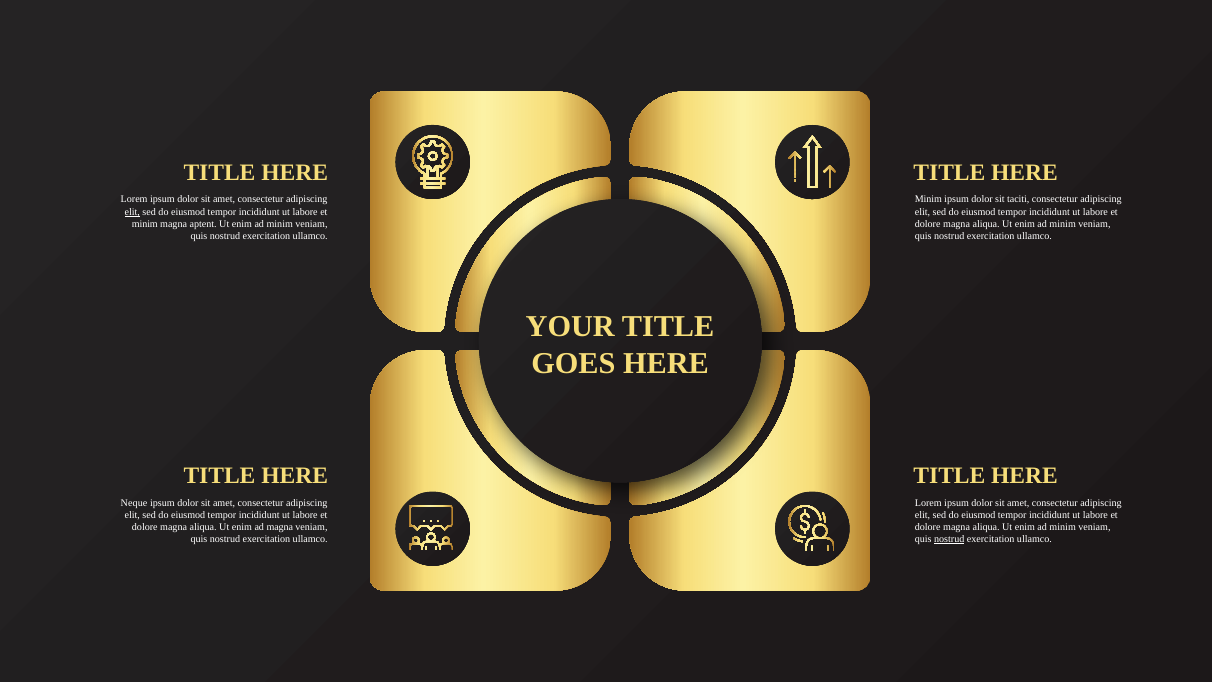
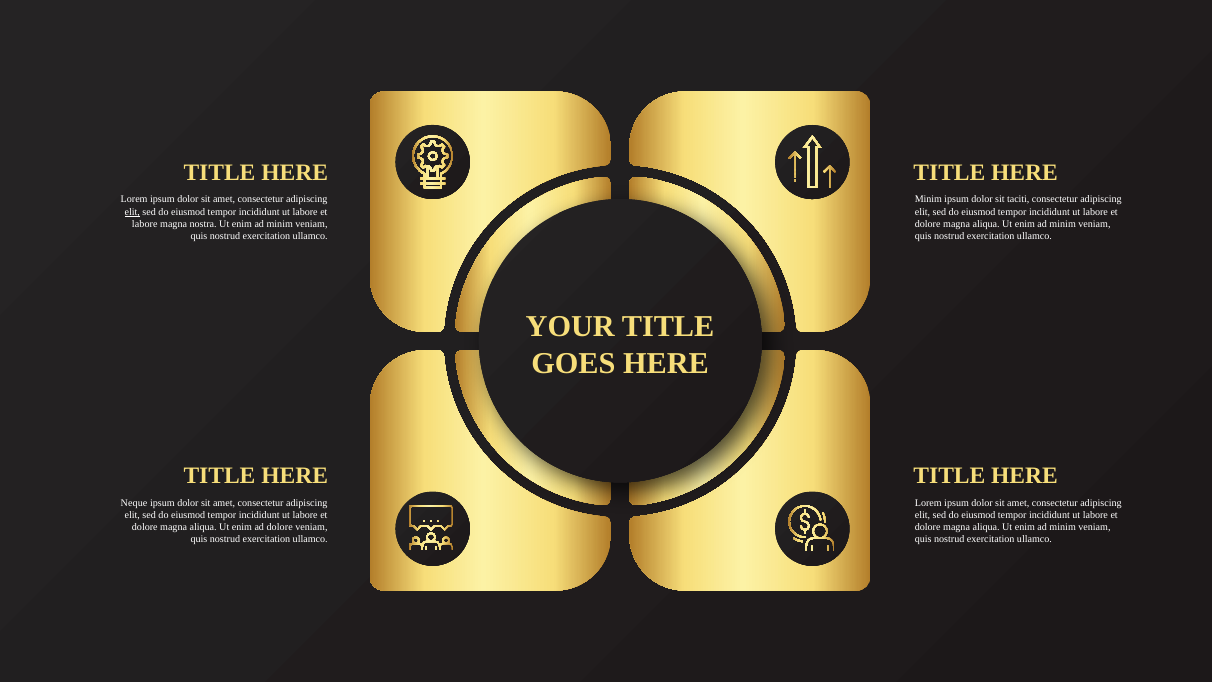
minim at (145, 224): minim -> labore
aptent: aptent -> nostra
ad magna: magna -> dolore
nostrud at (949, 539) underline: present -> none
